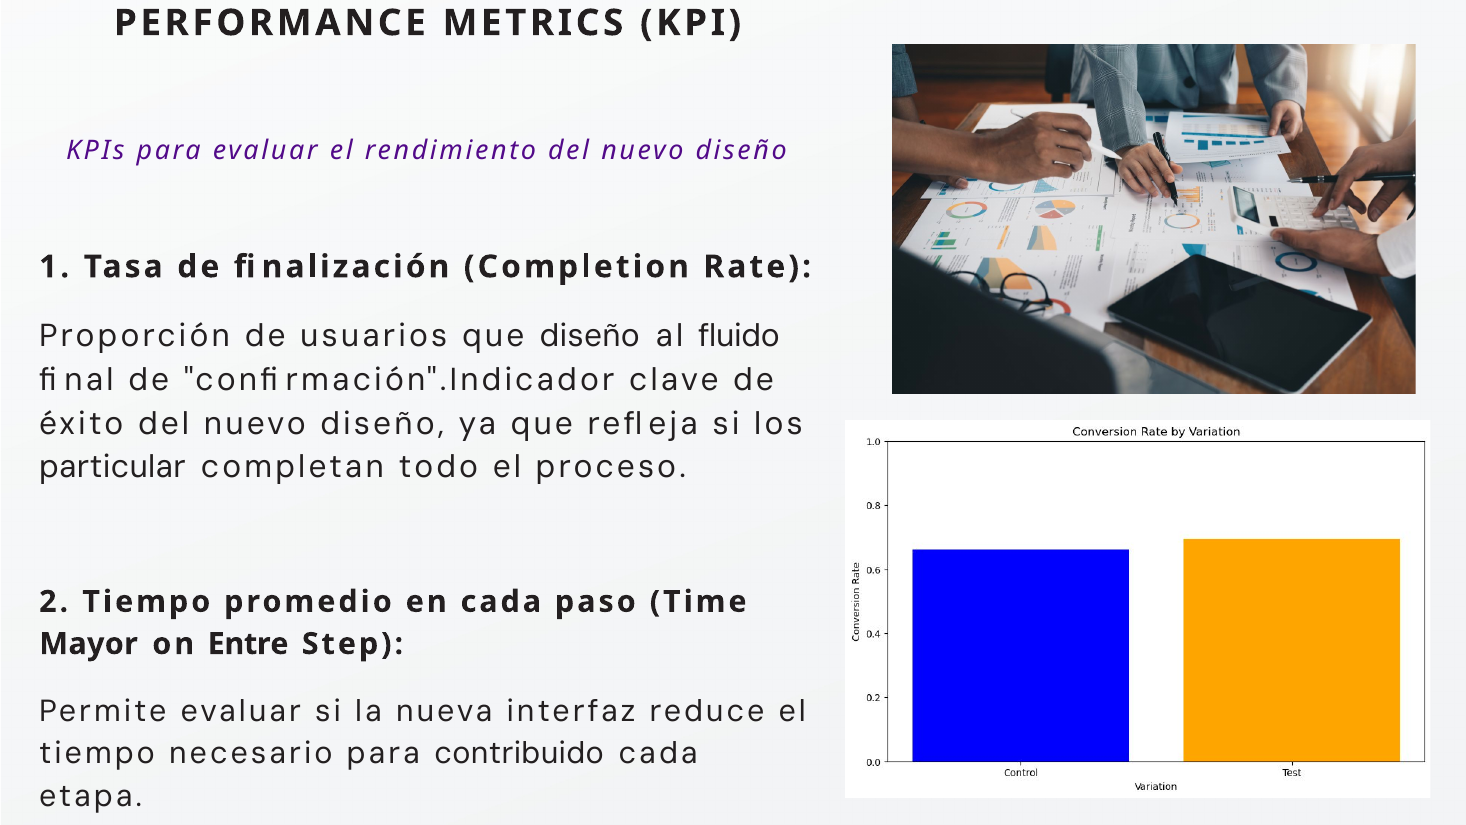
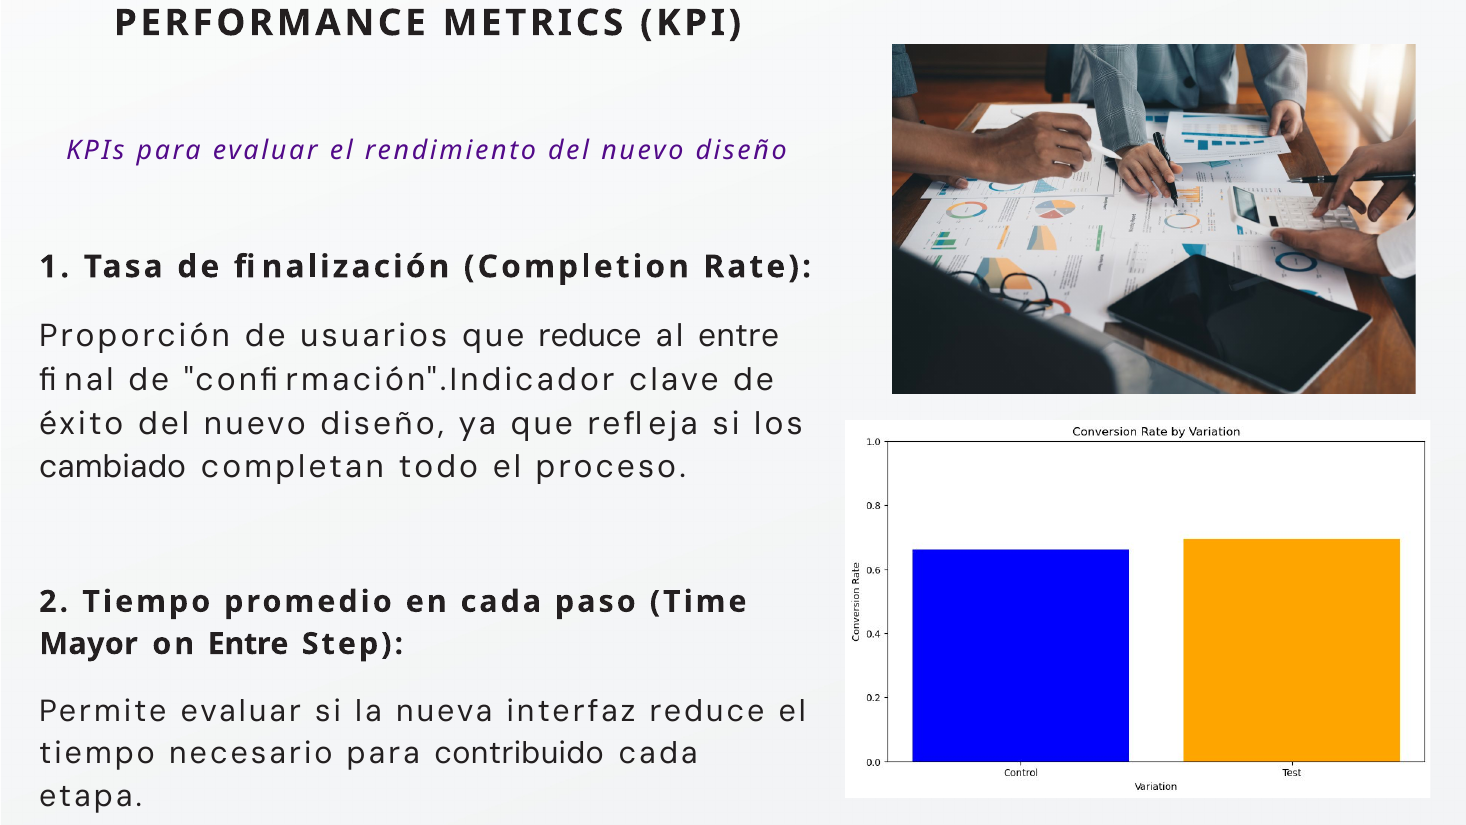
que diseño: diseño -> reduce
al fluido: fluido -> entre
particular: particular -> cambiado
